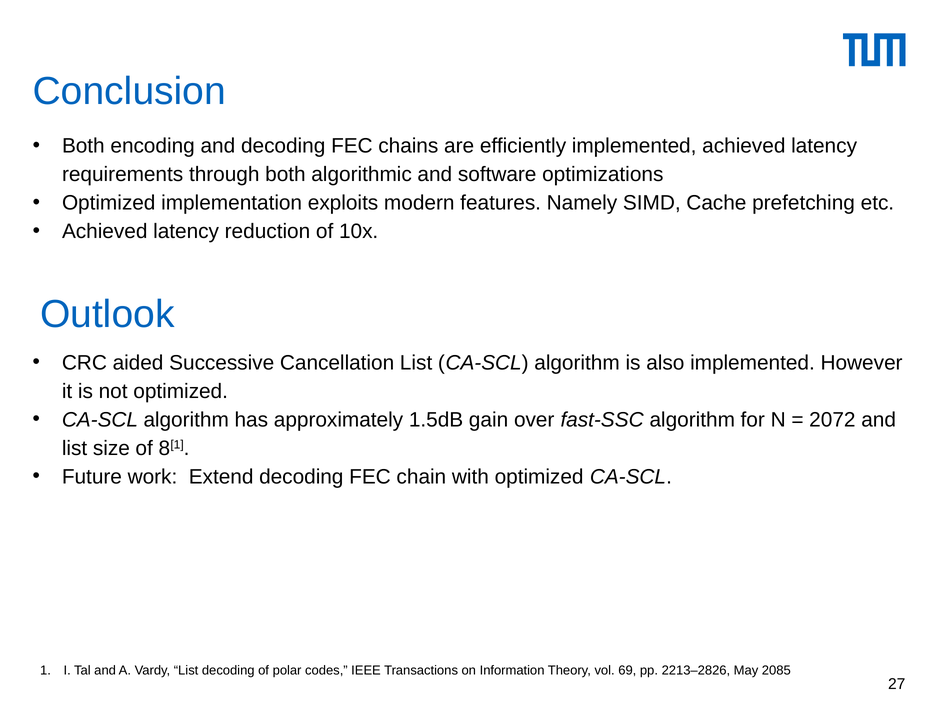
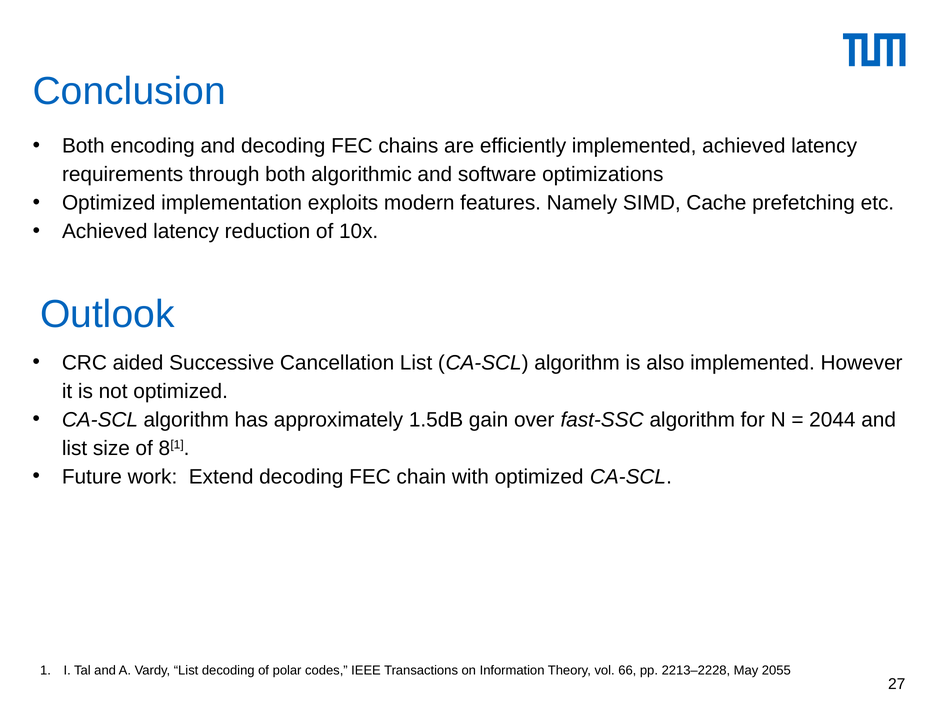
2072: 2072 -> 2044
69: 69 -> 66
2213–2826: 2213–2826 -> 2213–2228
2085: 2085 -> 2055
